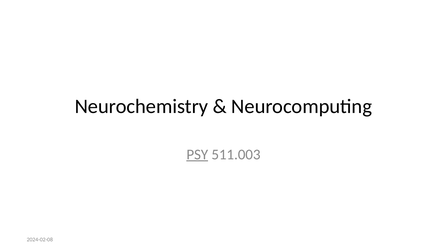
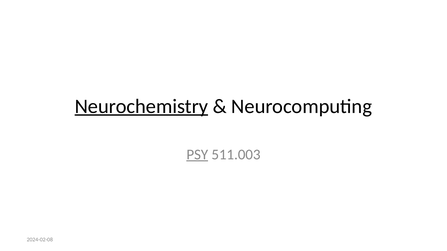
Neurochemistry underline: none -> present
